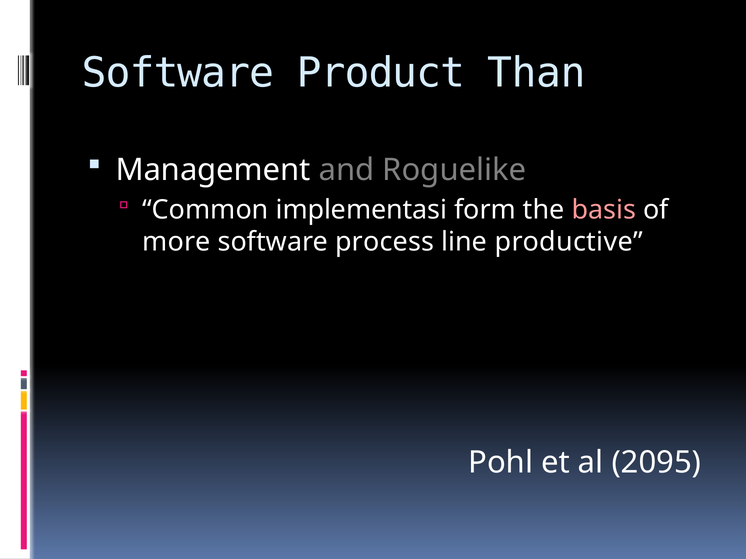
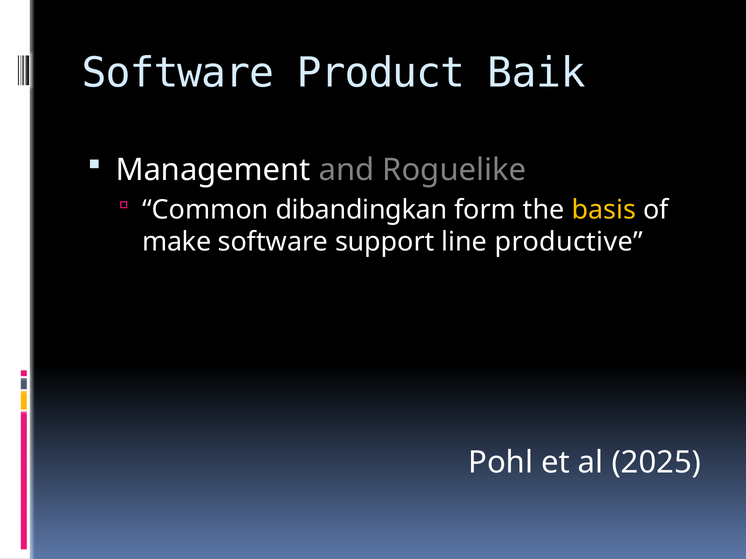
Than: Than -> Baik
implementasi: implementasi -> dibandingkan
basis colour: pink -> yellow
more: more -> make
process: process -> support
2095: 2095 -> 2025
